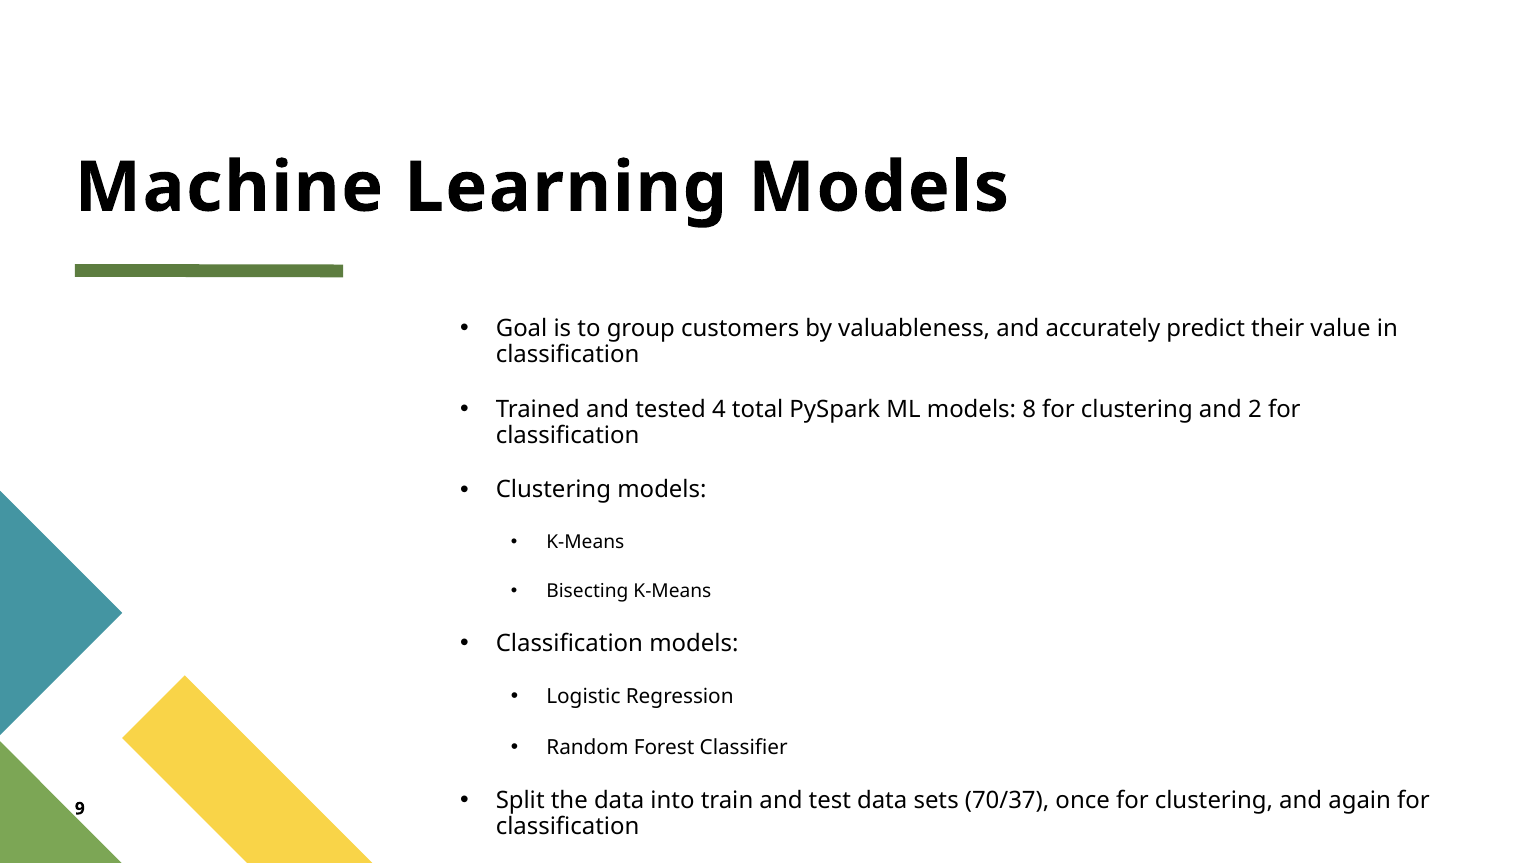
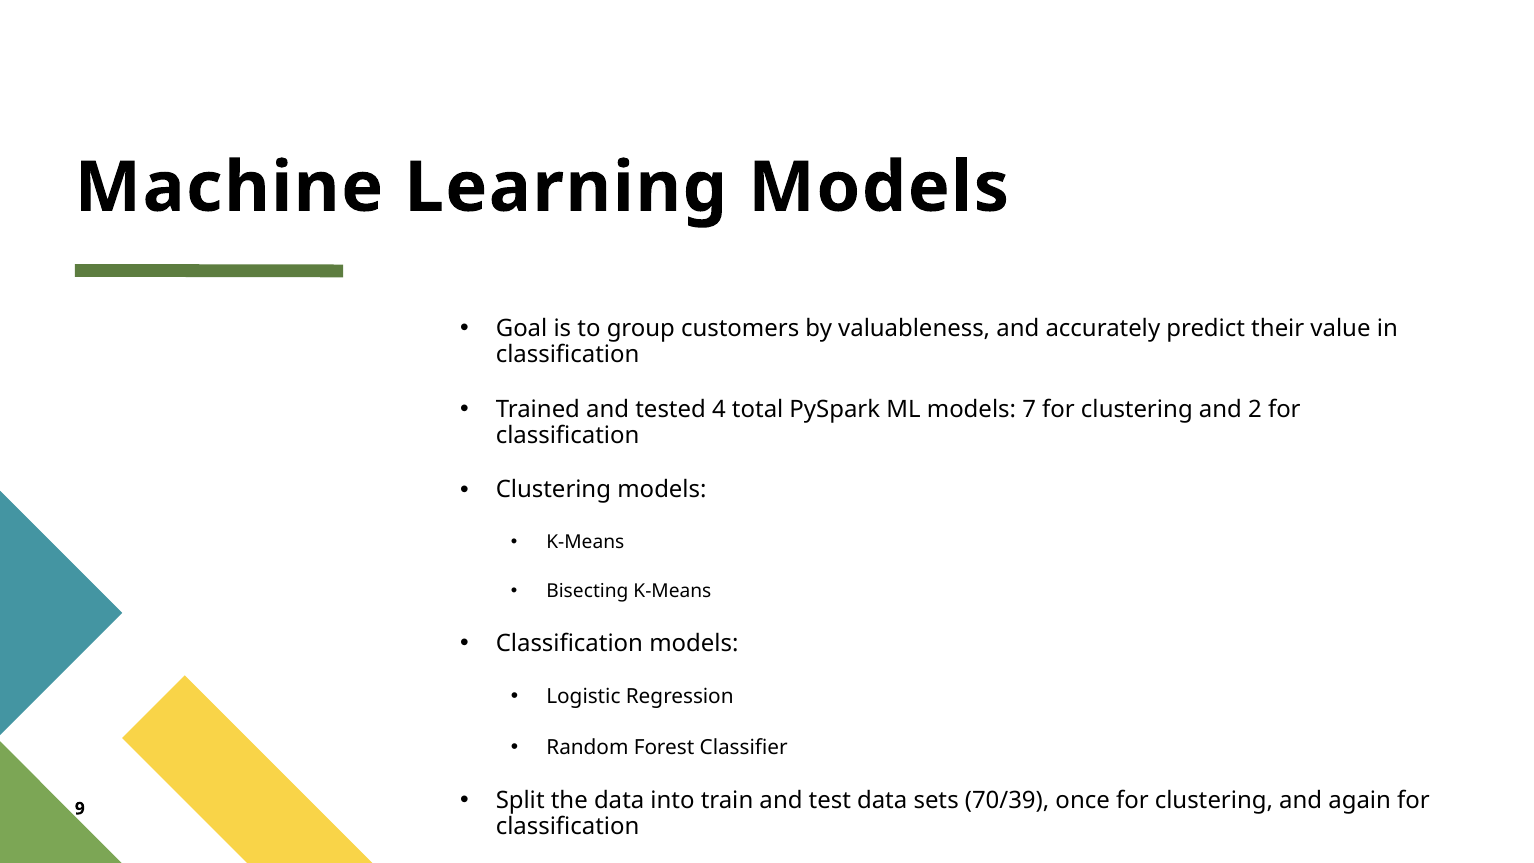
8: 8 -> 7
70/37: 70/37 -> 70/39
